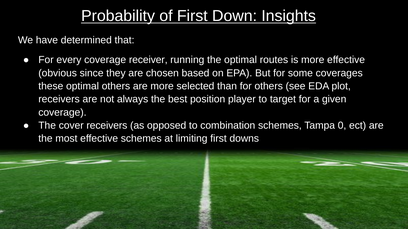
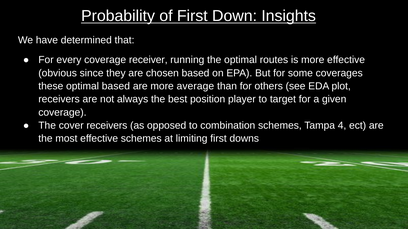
optimal others: others -> based
selected: selected -> average
0: 0 -> 4
